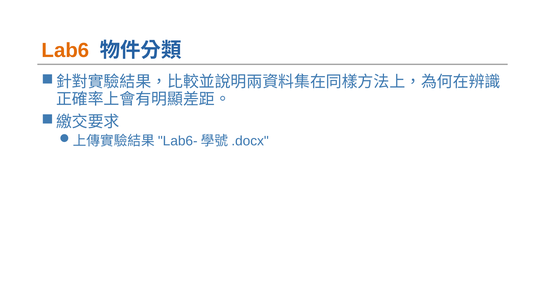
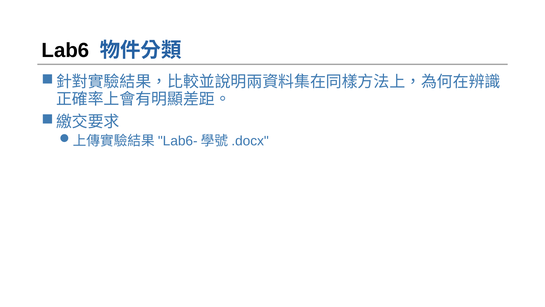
Lab6 colour: orange -> black
